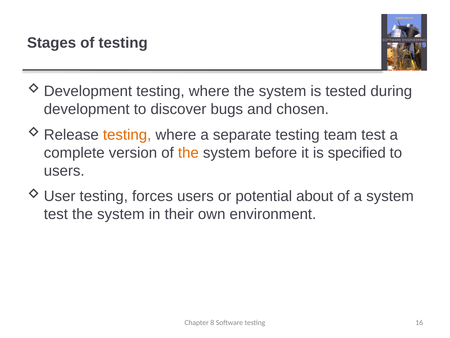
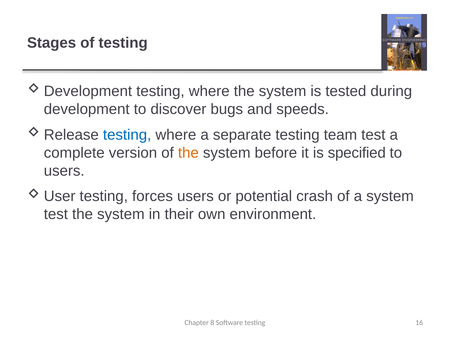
chosen: chosen -> speeds
testing at (127, 135) colour: orange -> blue
about: about -> crash
